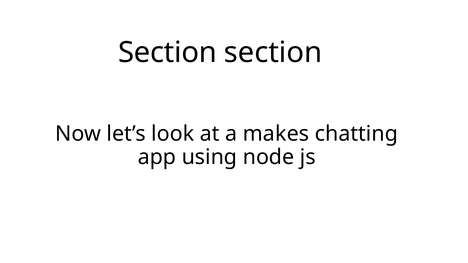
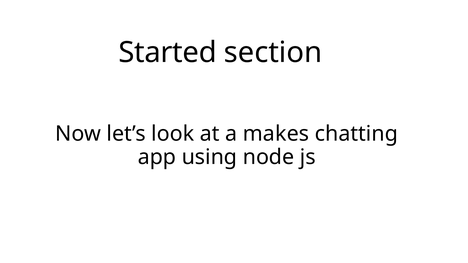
Section at (168, 53): Section -> Started
